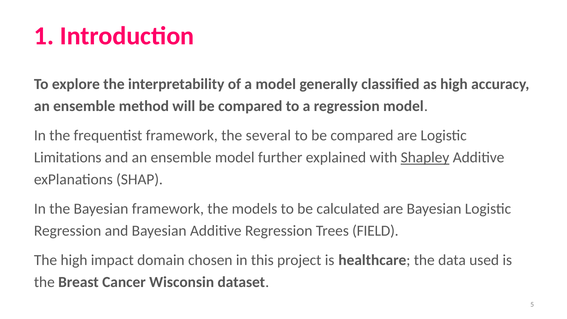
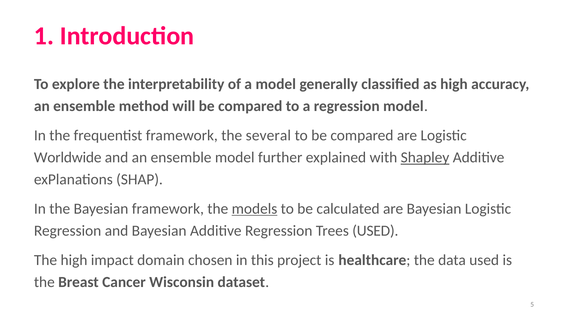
Limitations: Limitations -> Worldwide
models underline: none -> present
Trees FIELD: FIELD -> USED
